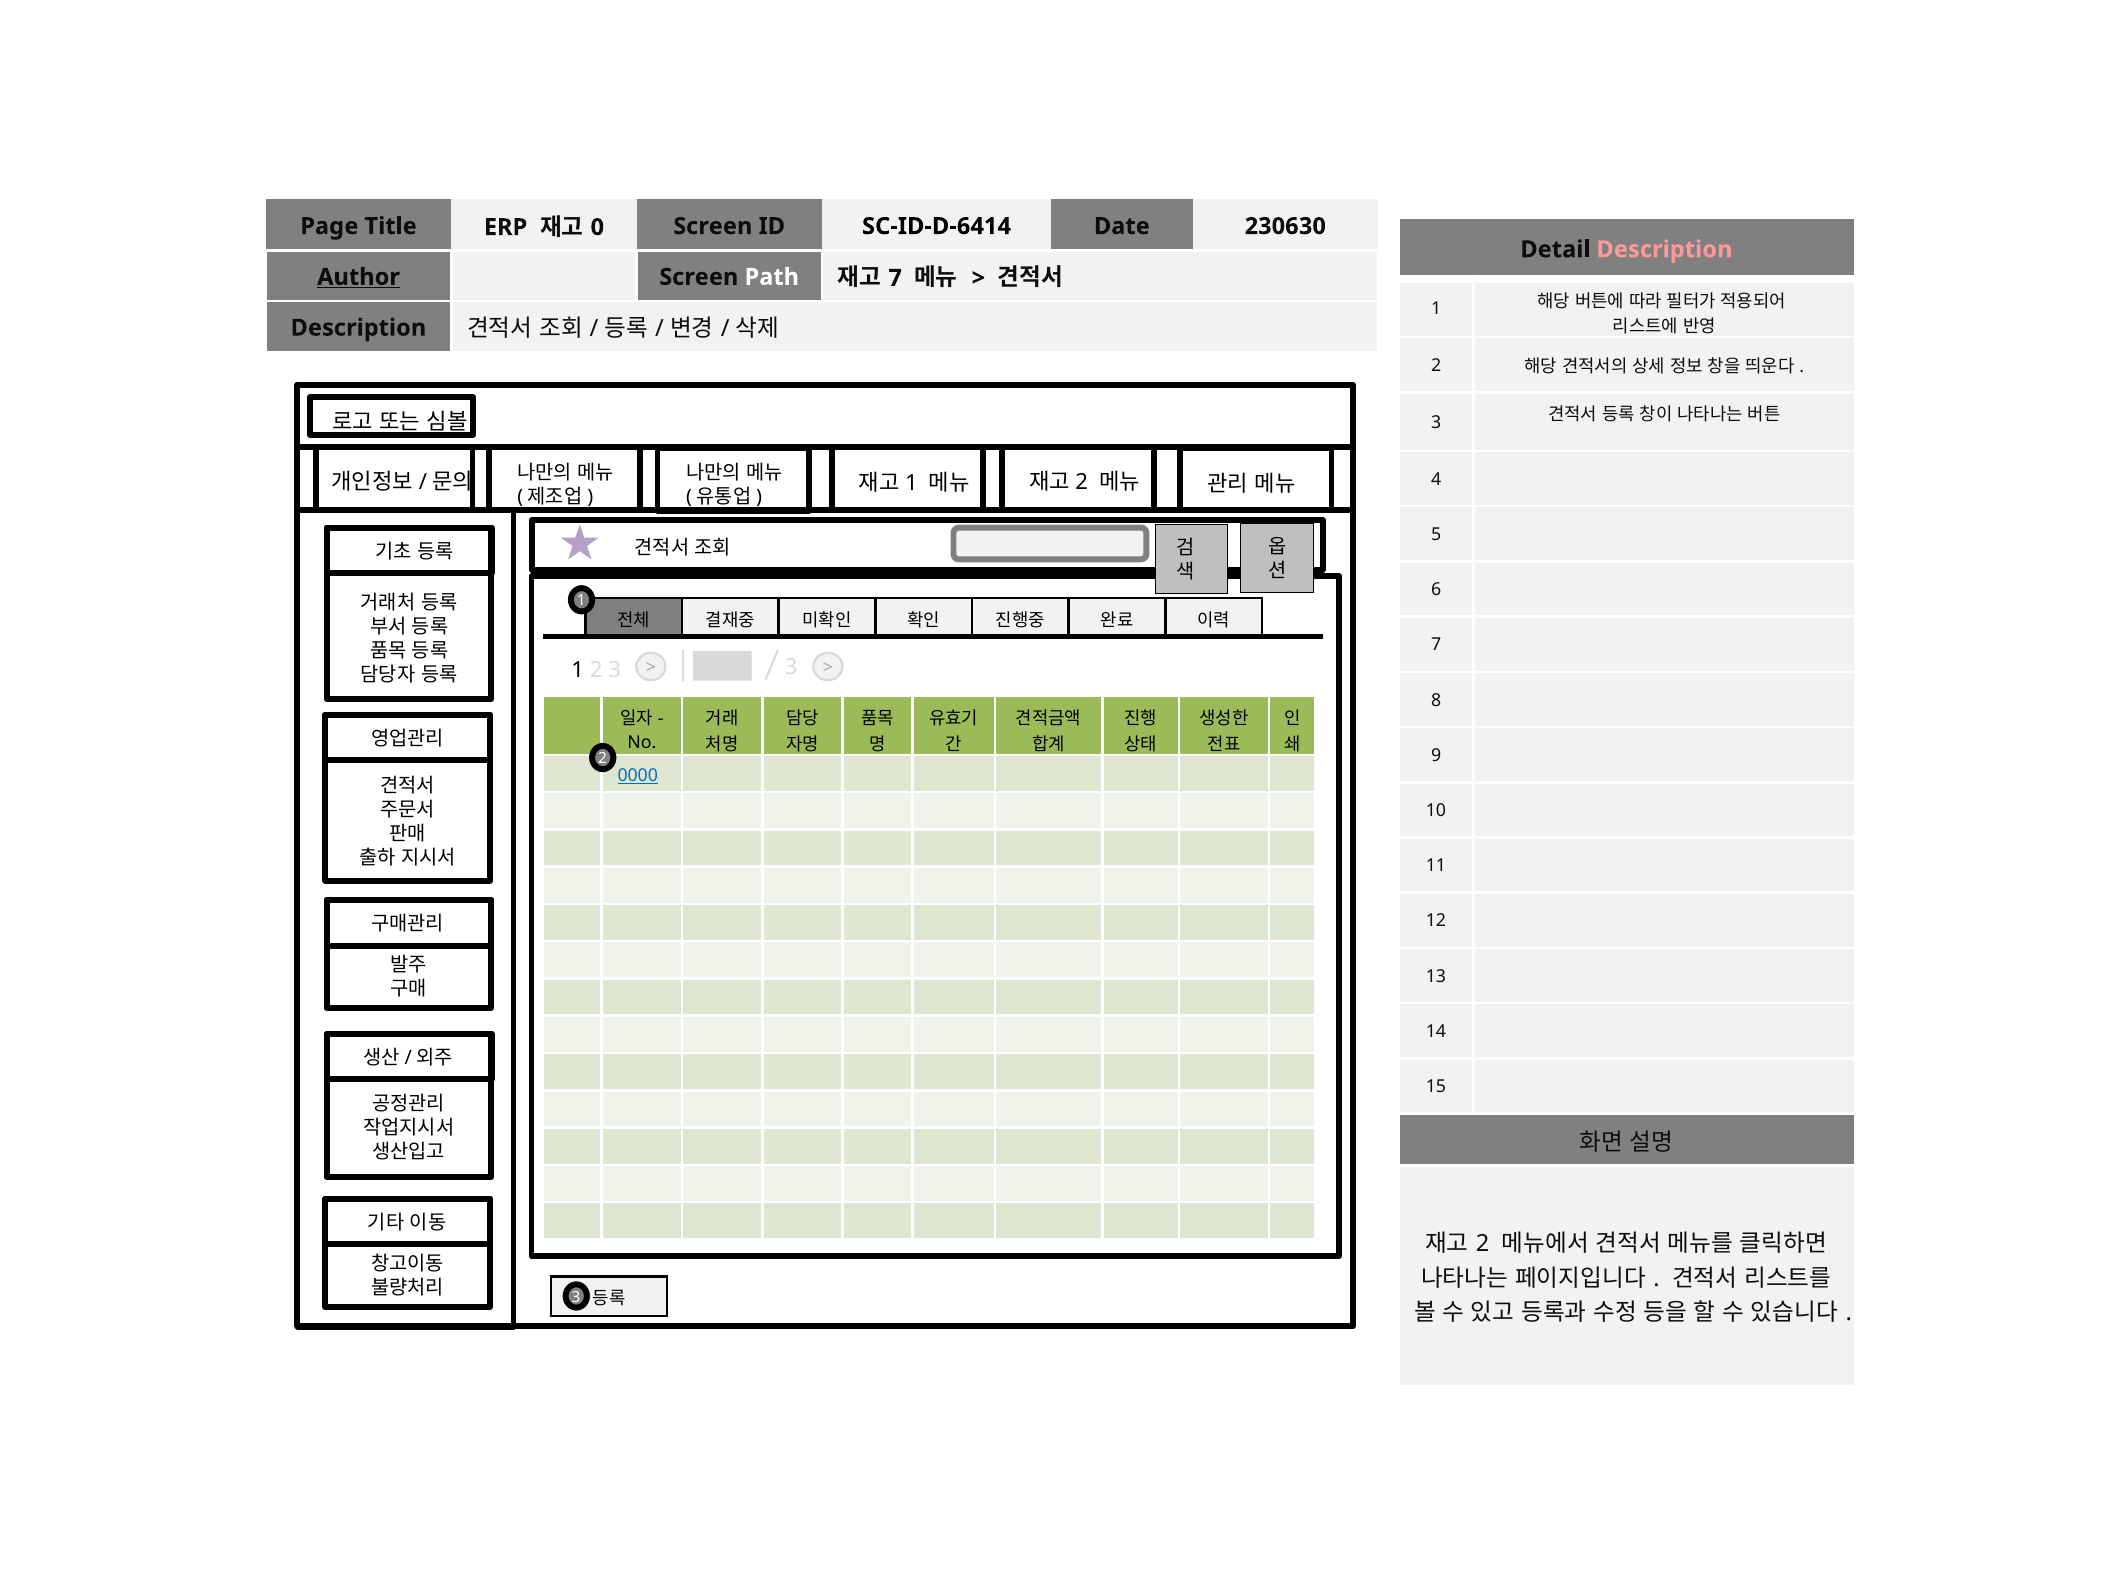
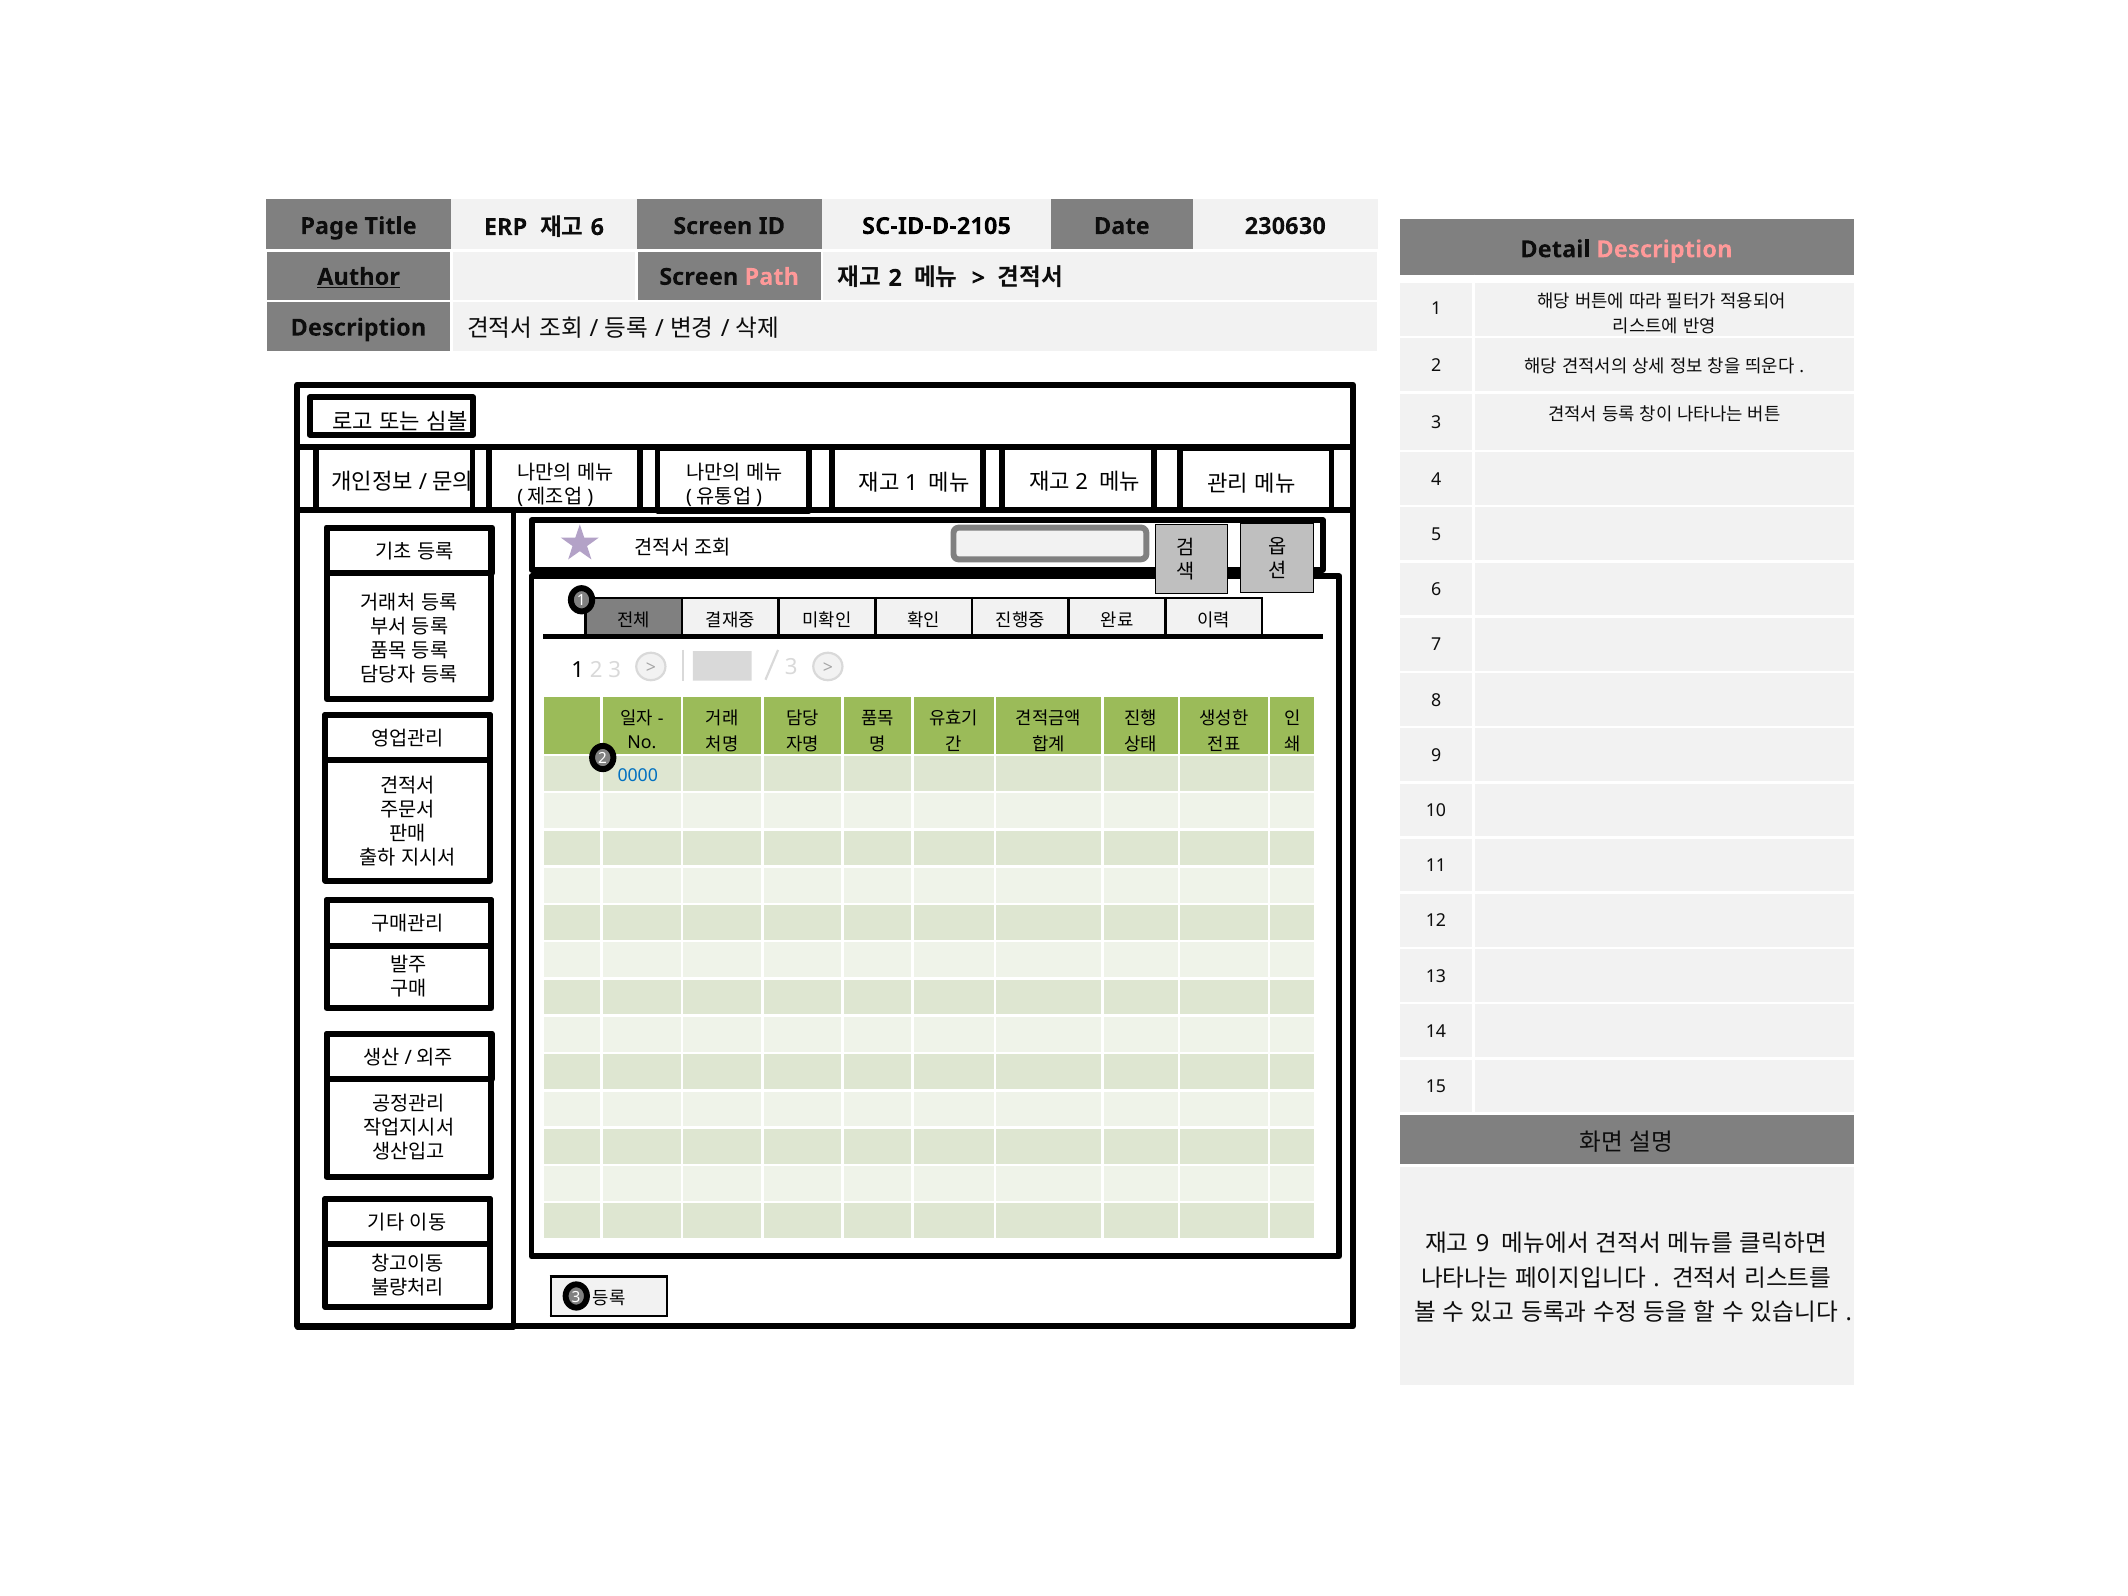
0 at (597, 227): 0 -> 6
SC-ID-D-6414: SC-ID-D-6414 -> SC-ID-D-2105
Path colour: white -> pink
7 at (895, 278): 7 -> 2
0000 underline: present -> none
2 at (1483, 1244): 2 -> 9
